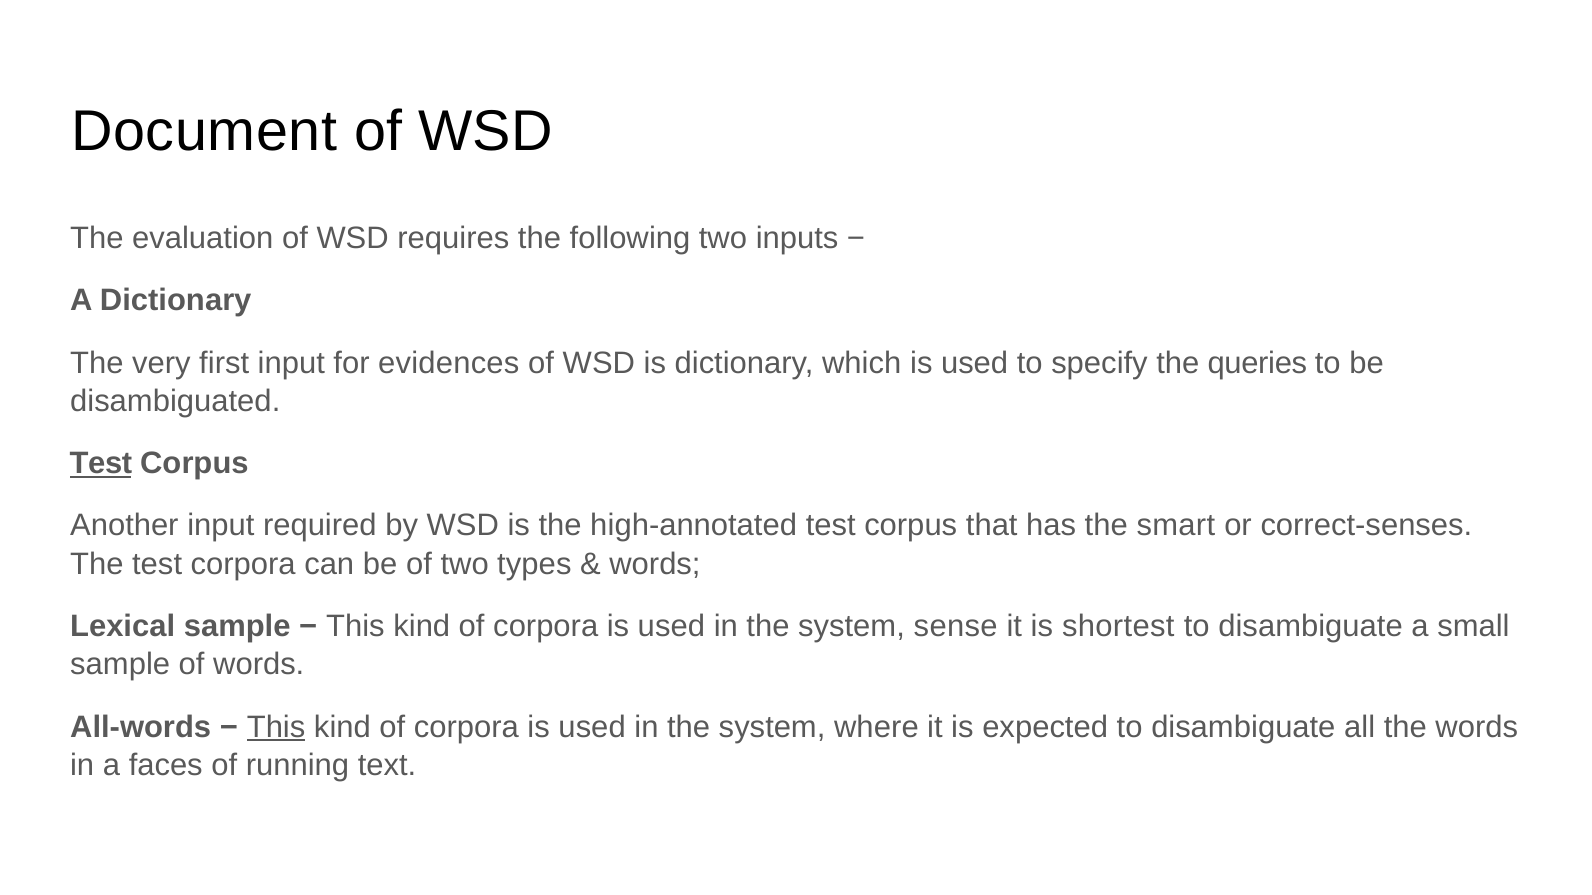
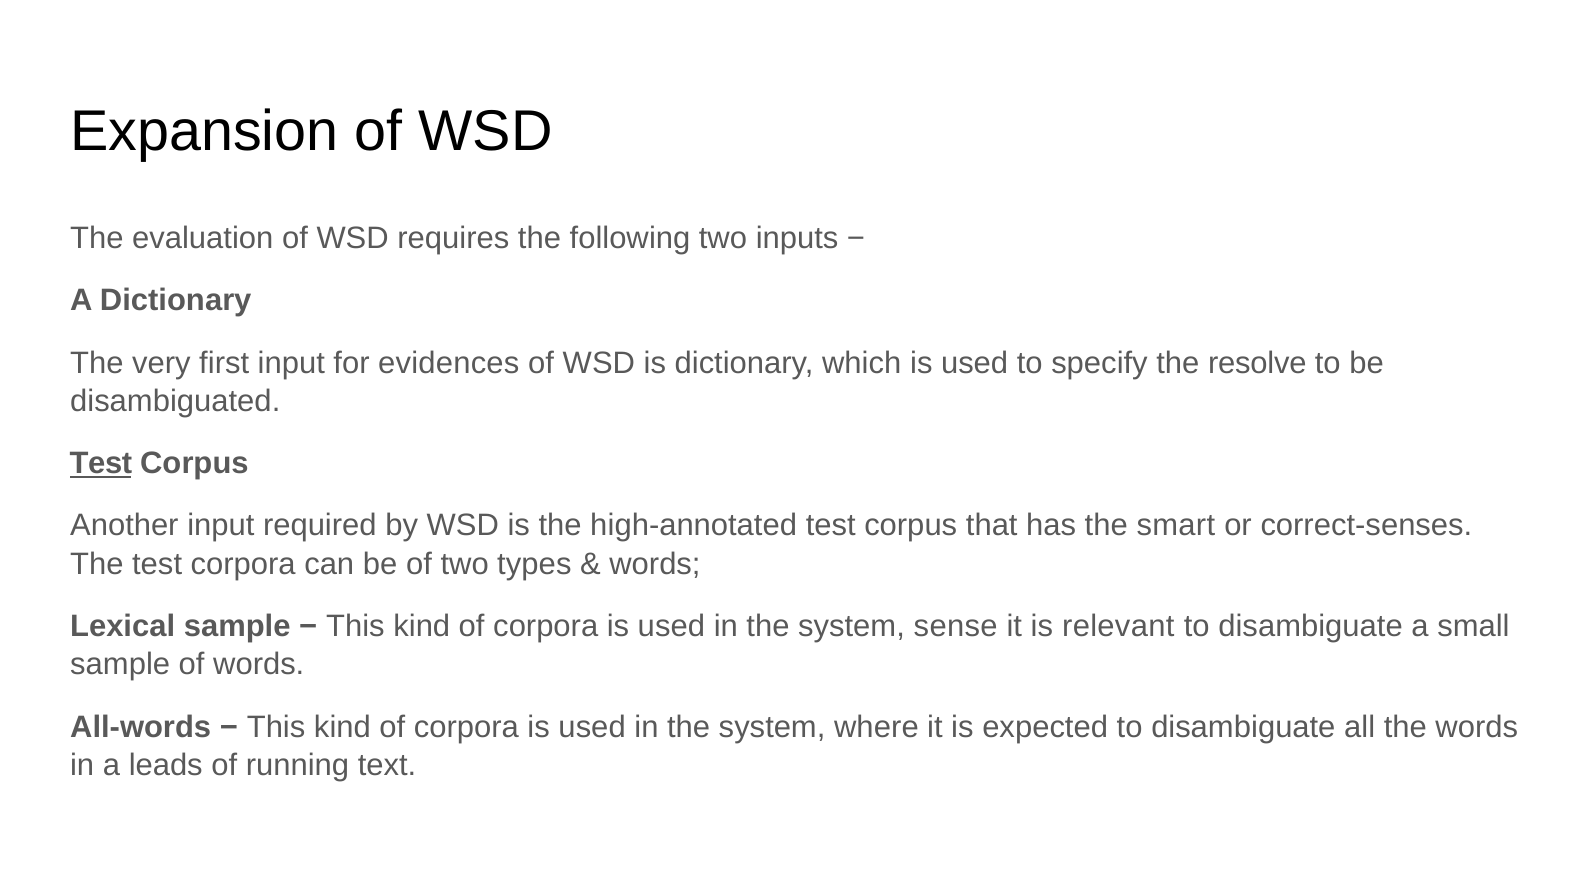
Document: Document -> Expansion
queries: queries -> resolve
shortest: shortest -> relevant
This at (276, 727) underline: present -> none
faces: faces -> leads
